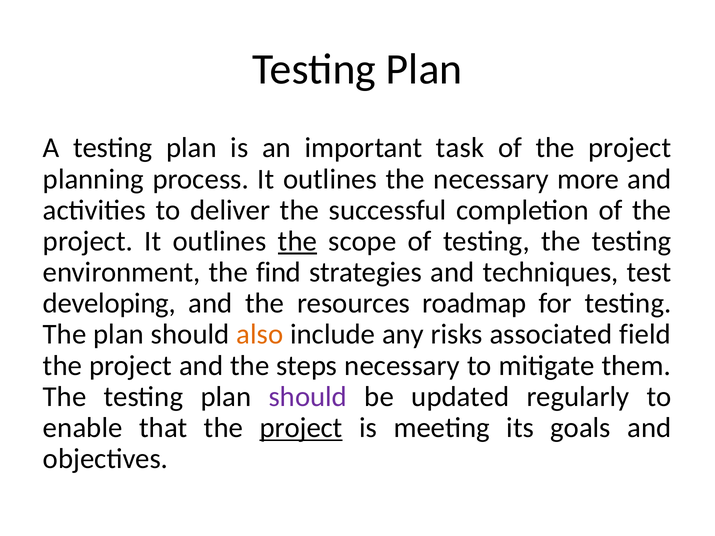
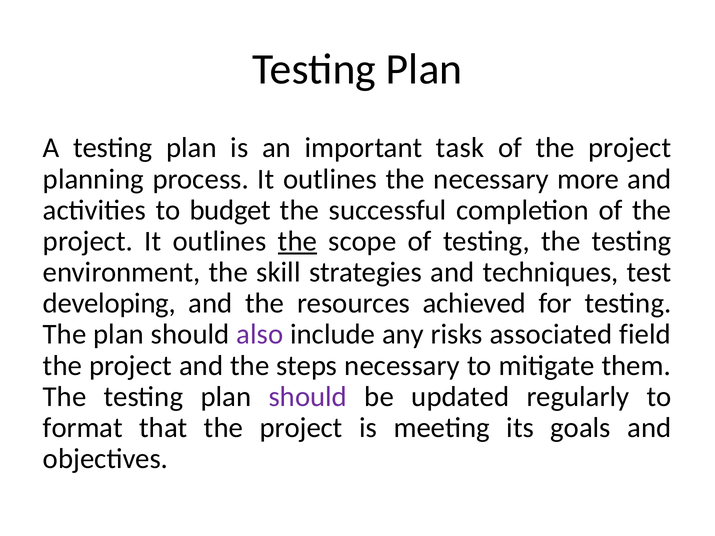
deliver: deliver -> budget
find: find -> skill
roadmap: roadmap -> achieved
also colour: orange -> purple
enable: enable -> format
project at (301, 428) underline: present -> none
